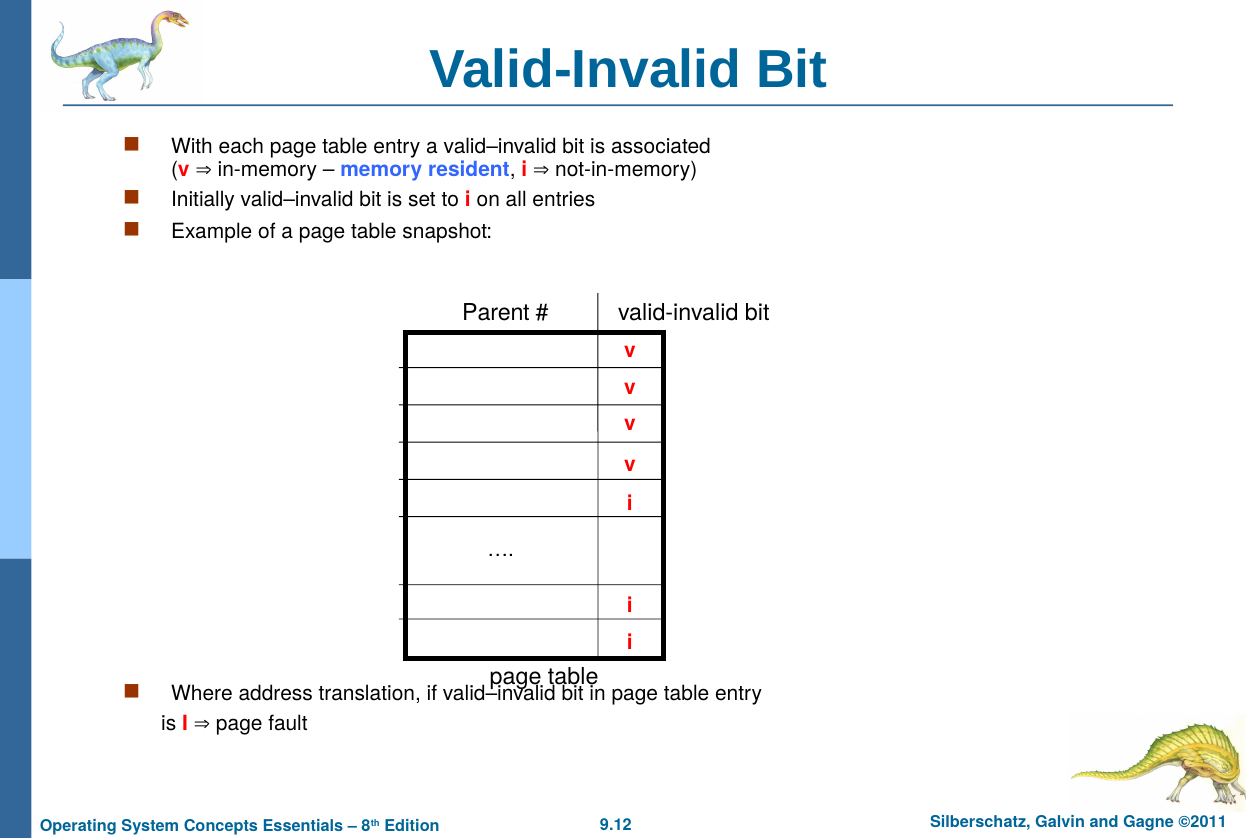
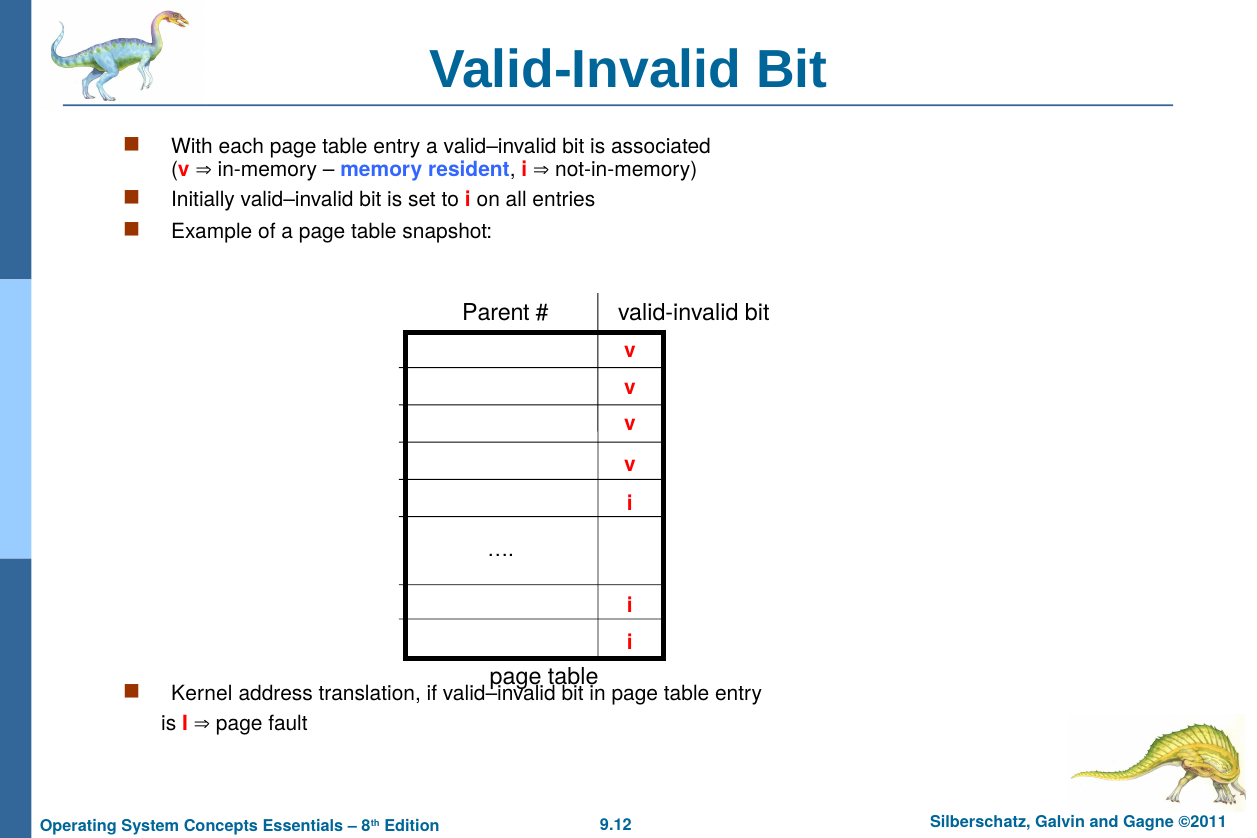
Where: Where -> Kernel
